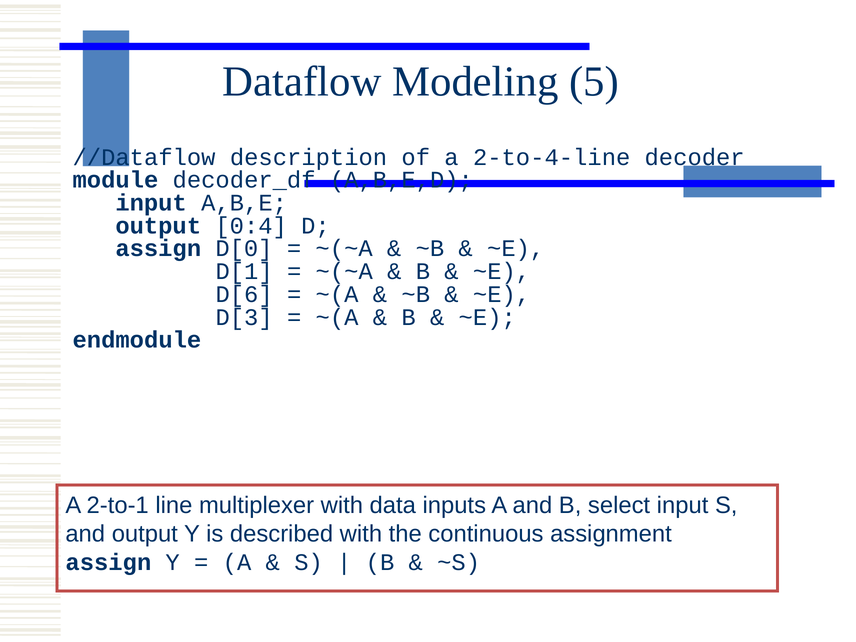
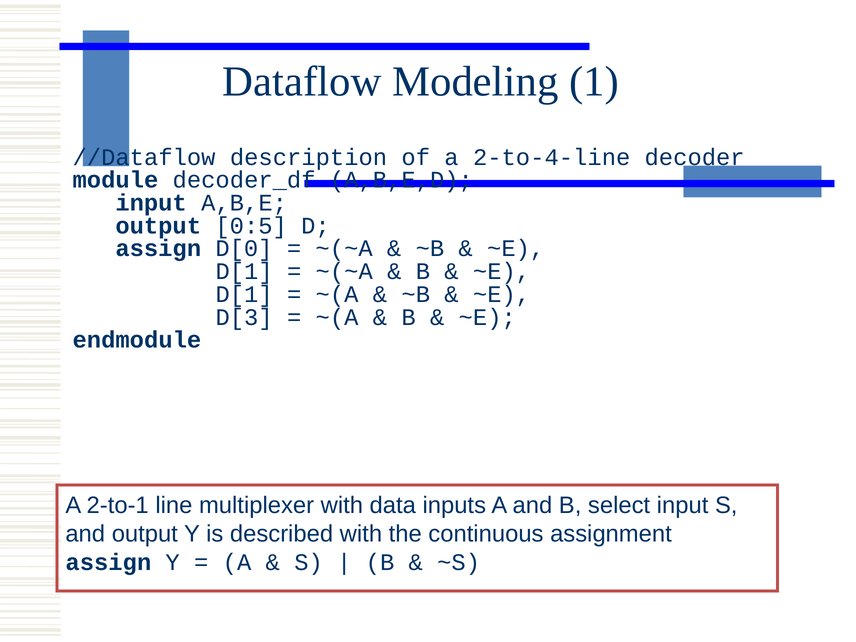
5: 5 -> 1
0:4: 0:4 -> 0:5
D[6 at (244, 294): D[6 -> D[1
